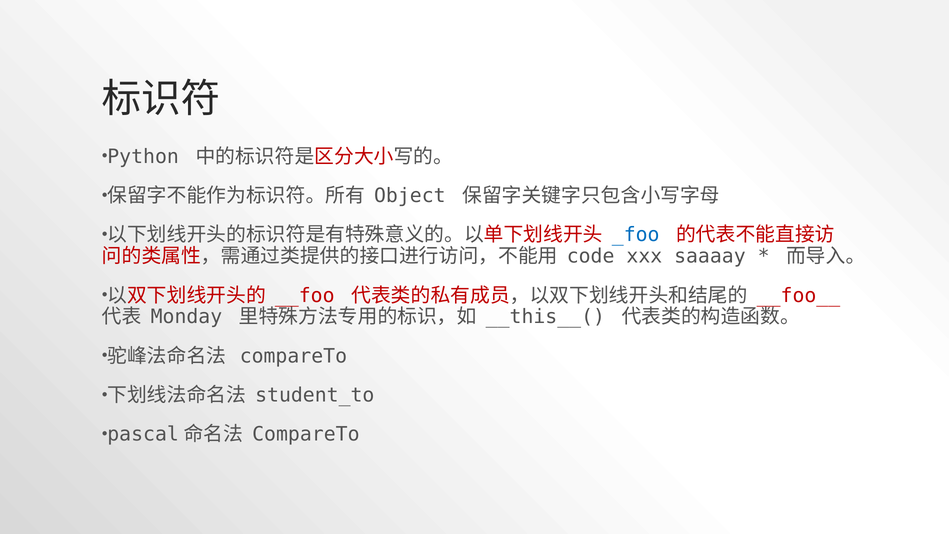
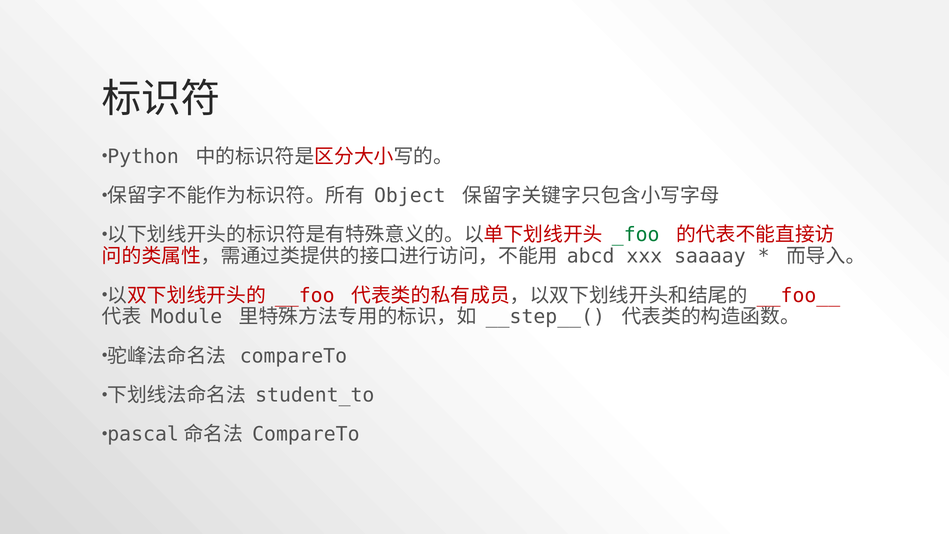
_foo colour: blue -> green
code: code -> abcd
Monday: Monday -> Module
__this__(: __this__( -> __step__(
